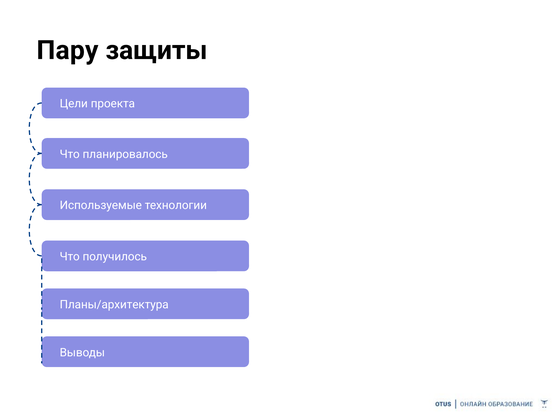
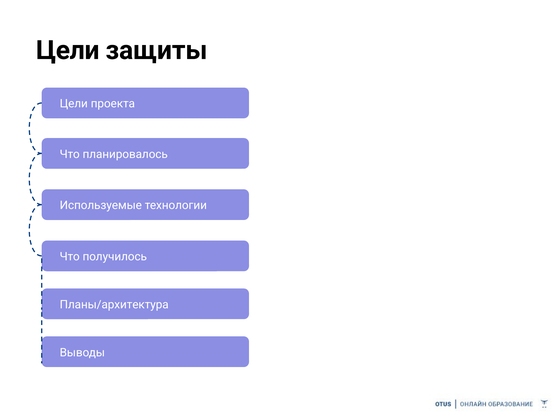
Пару at (67, 50): Пару -> Цели
